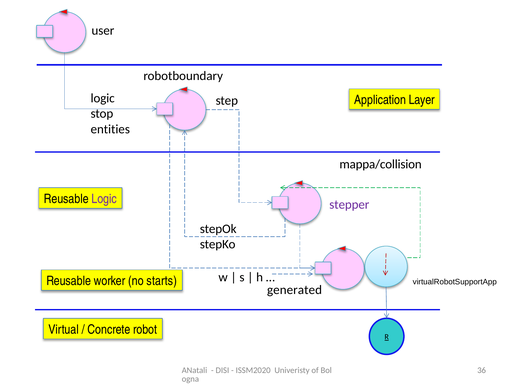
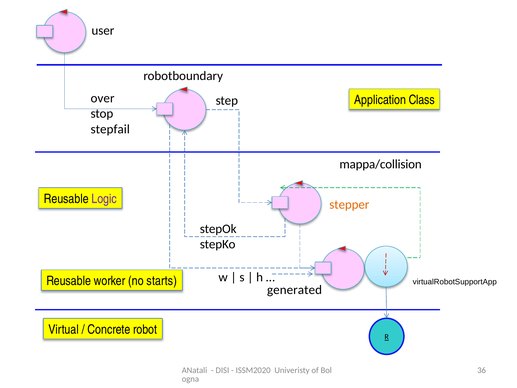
logic at (103, 98): logic -> over
Layer: Layer -> Class
entities: entities -> stepfail
stepper colour: purple -> orange
